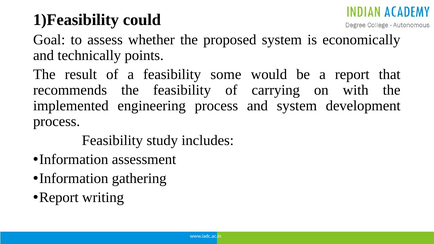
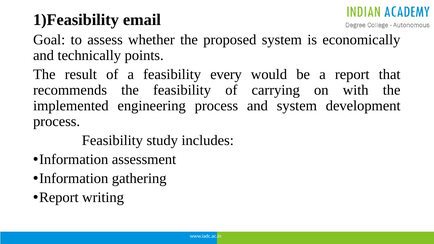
could: could -> email
some: some -> every
